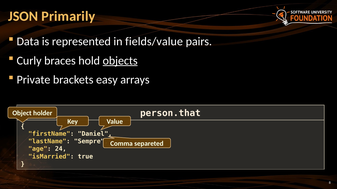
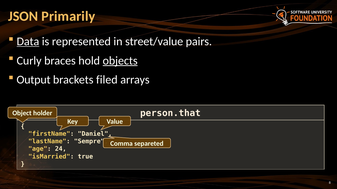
Data underline: none -> present
fields/value: fields/value -> street/value
Private: Private -> Output
easy: easy -> filed
